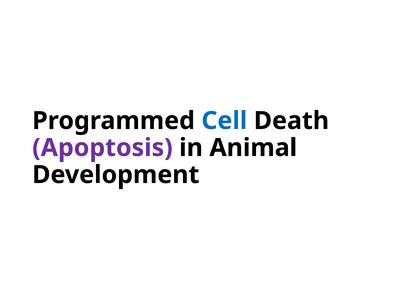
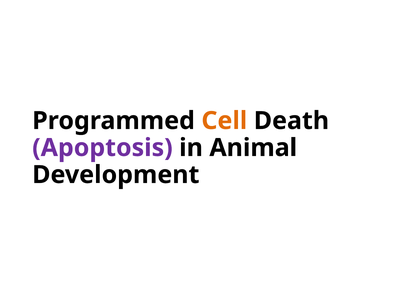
Cell colour: blue -> orange
